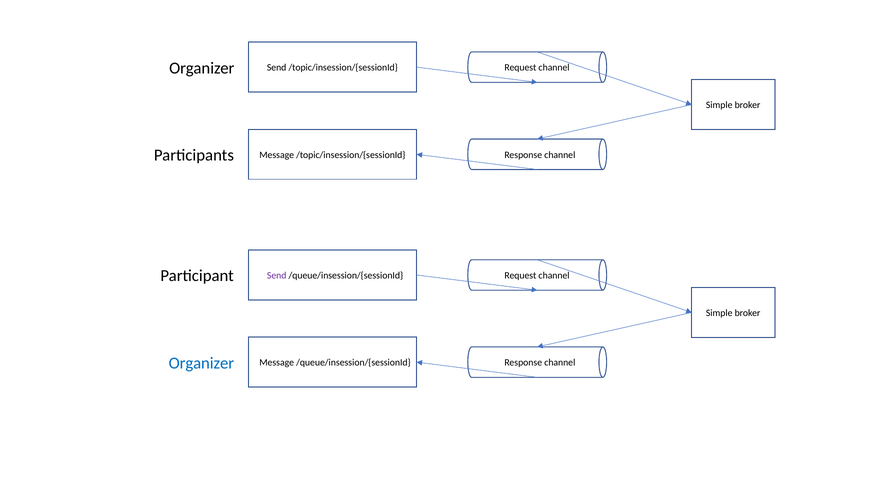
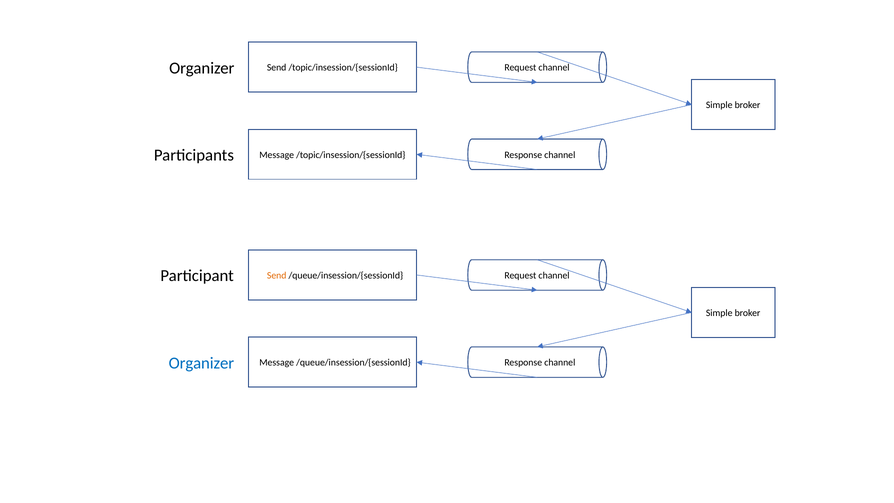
Send at (277, 275) colour: purple -> orange
